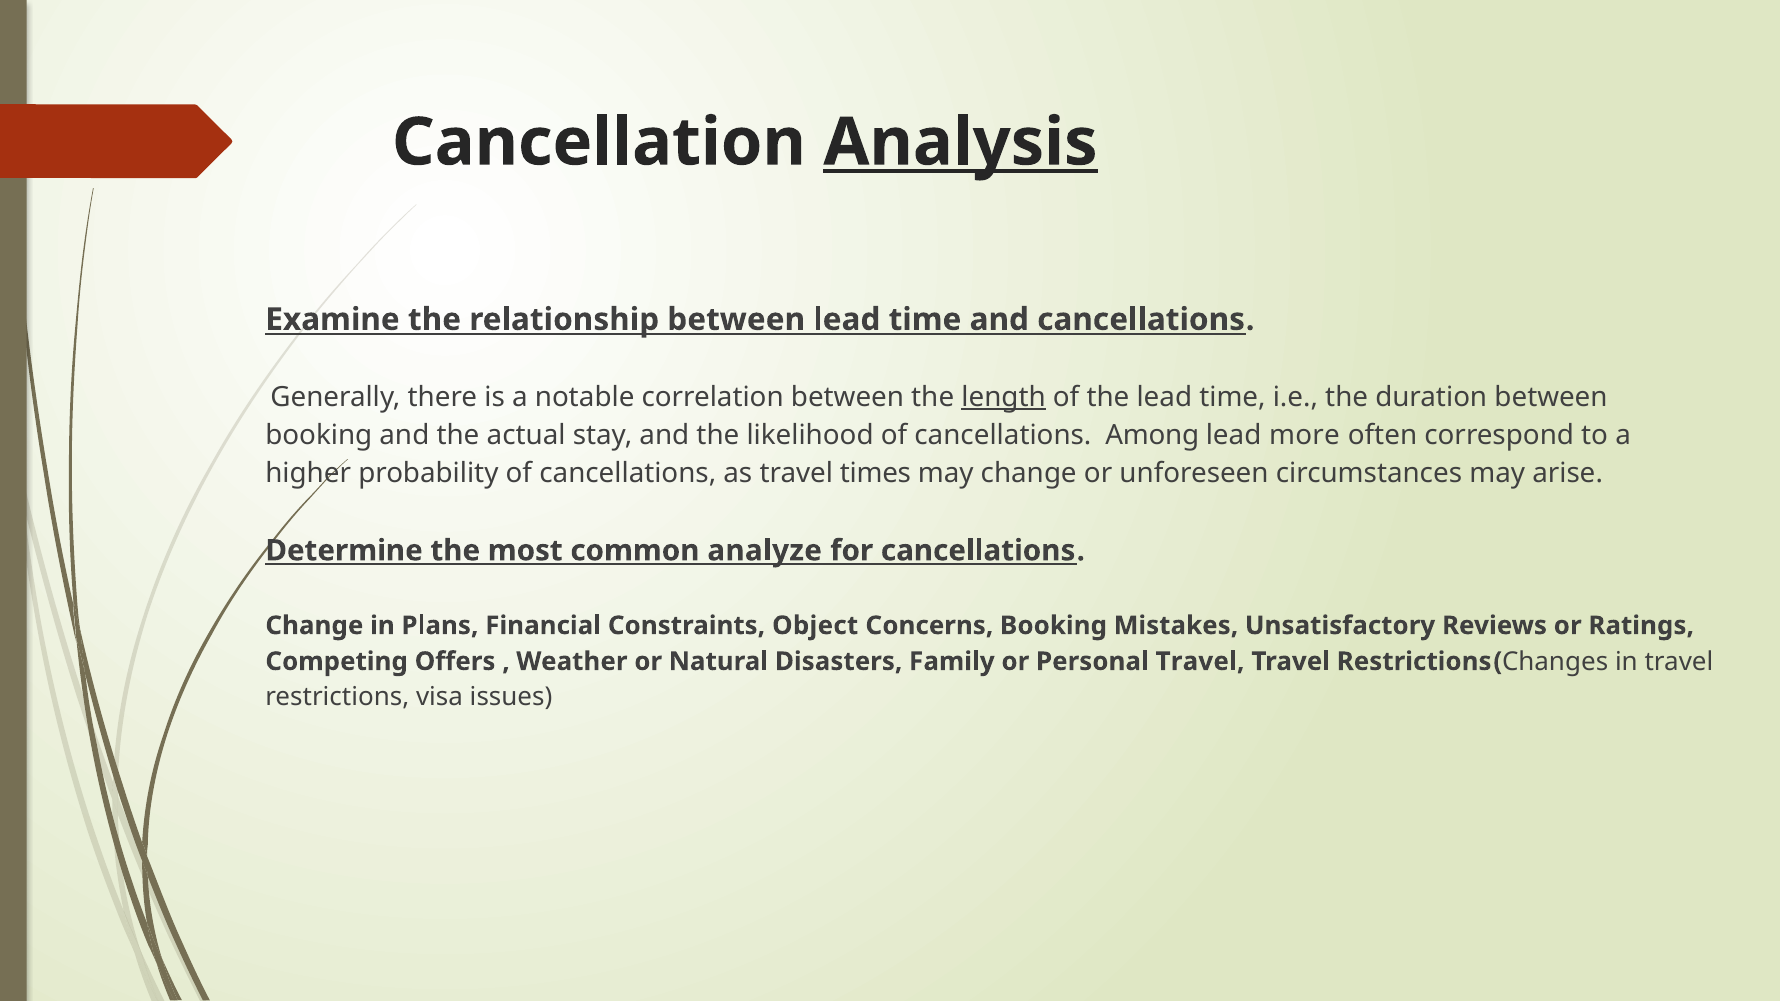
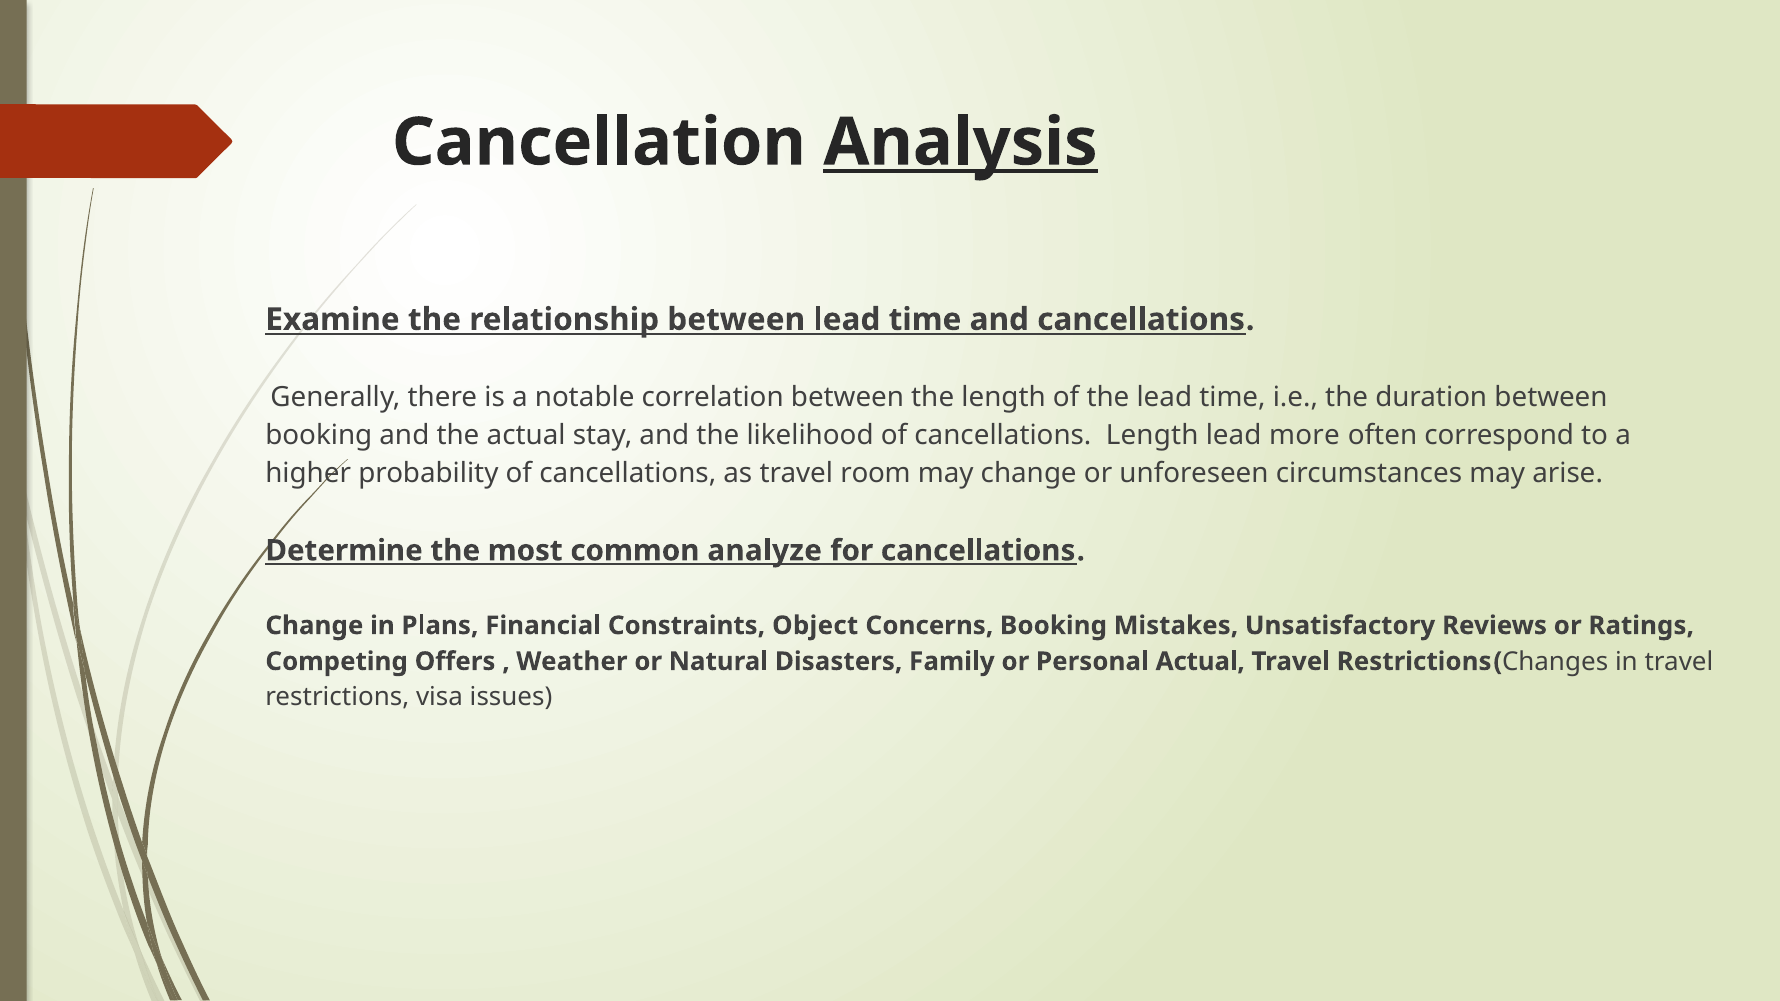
length at (1004, 397) underline: present -> none
cancellations Among: Among -> Length
times: times -> room
Personal Travel: Travel -> Actual
